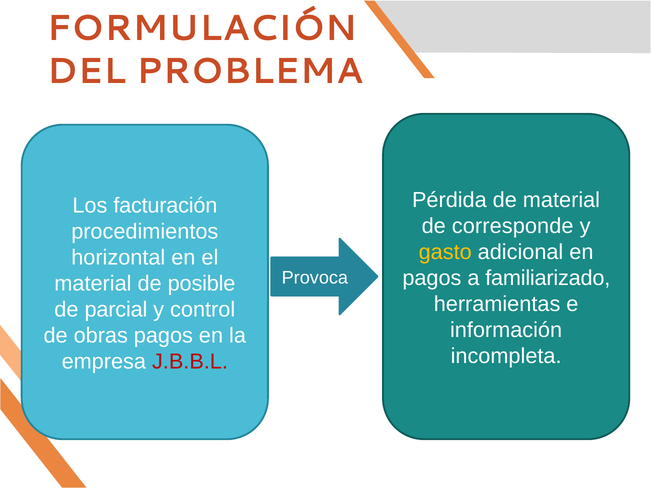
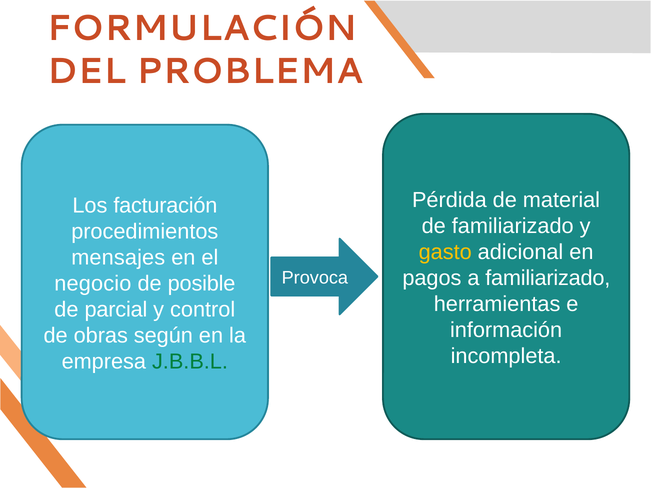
de corresponde: corresponde -> familiarizado
horizontal: horizontal -> mensajes
material at (93, 284): material -> negocio
obras pagos: pagos -> según
J.B.B.L colour: red -> green
